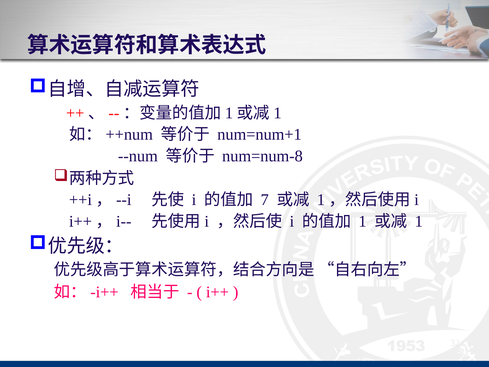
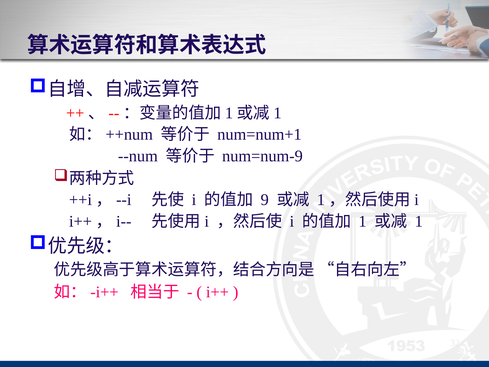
num=num-8: num=num-8 -> num=num-9
7: 7 -> 9
